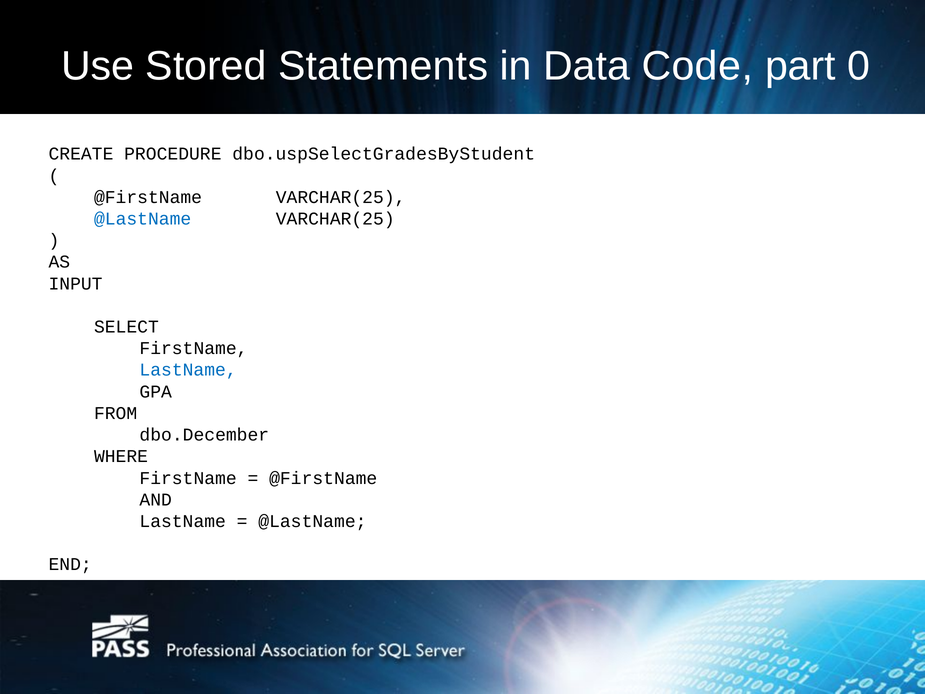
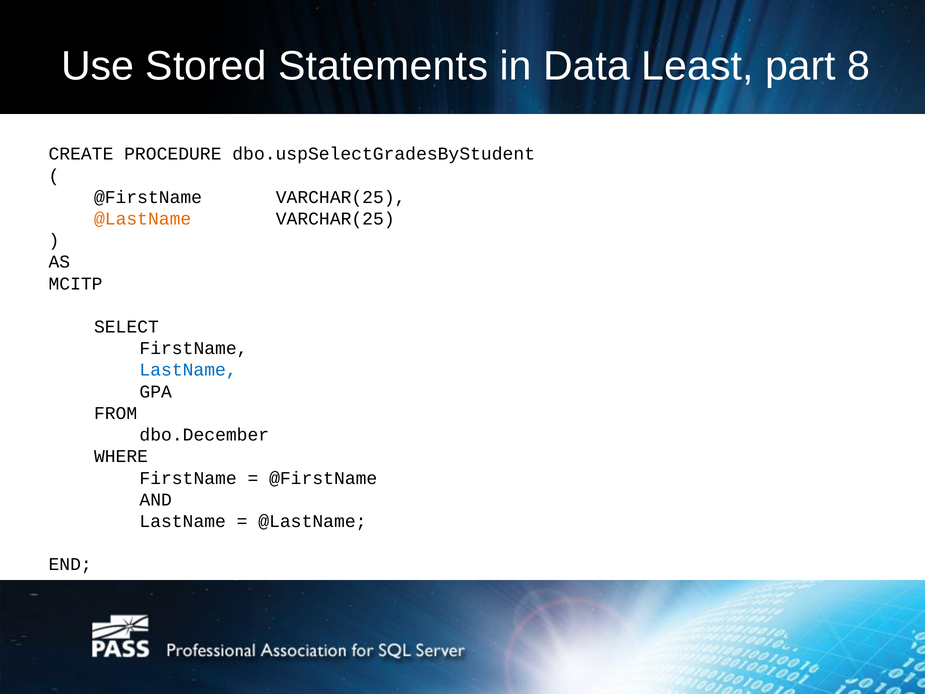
Code: Code -> Least
0: 0 -> 8
@LastName at (143, 219) colour: blue -> orange
INPUT: INPUT -> MCITP
